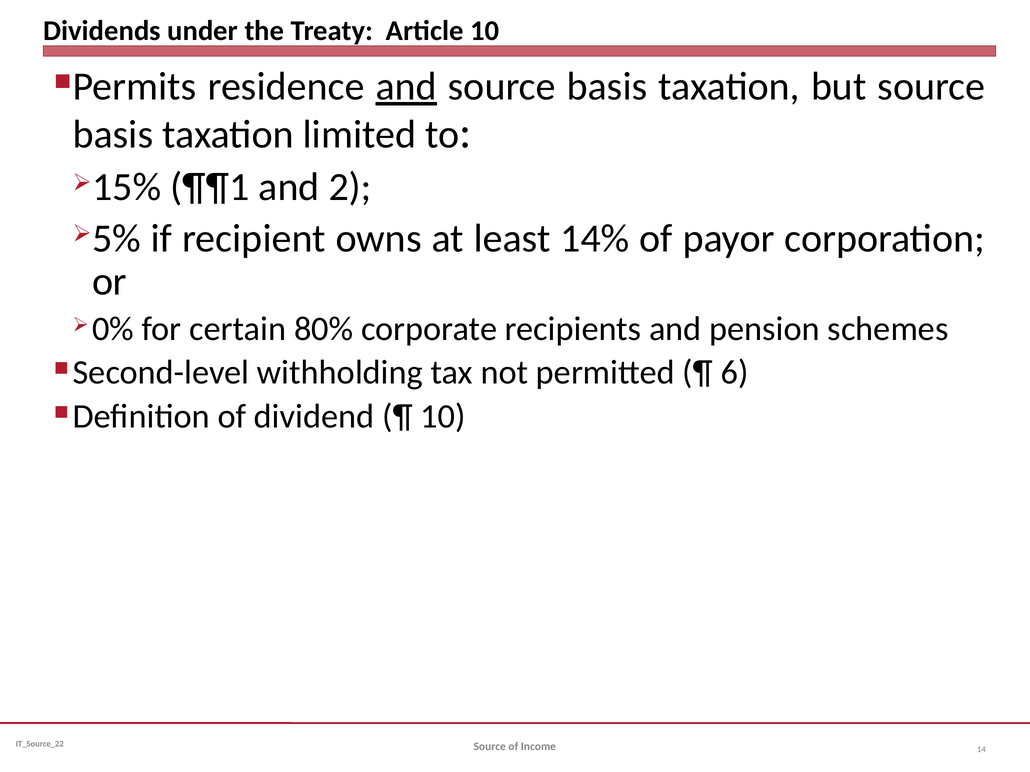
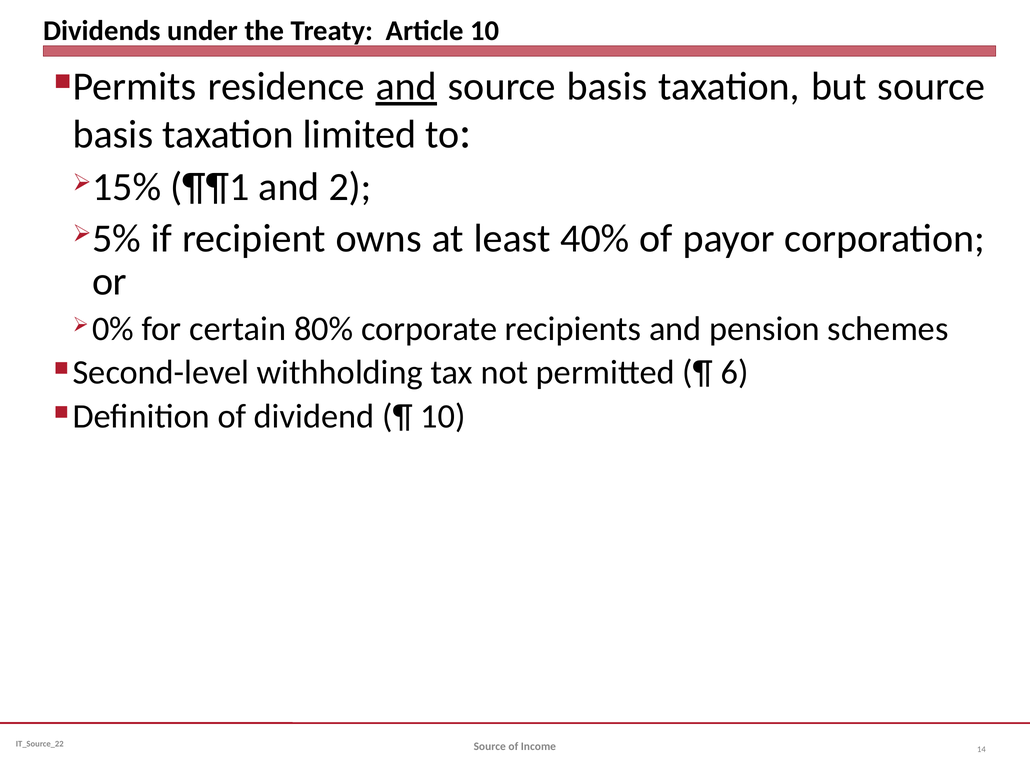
14%: 14% -> 40%
